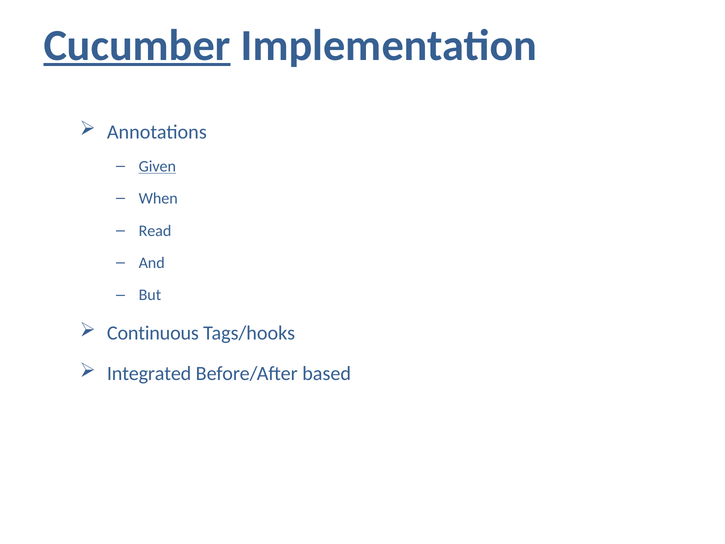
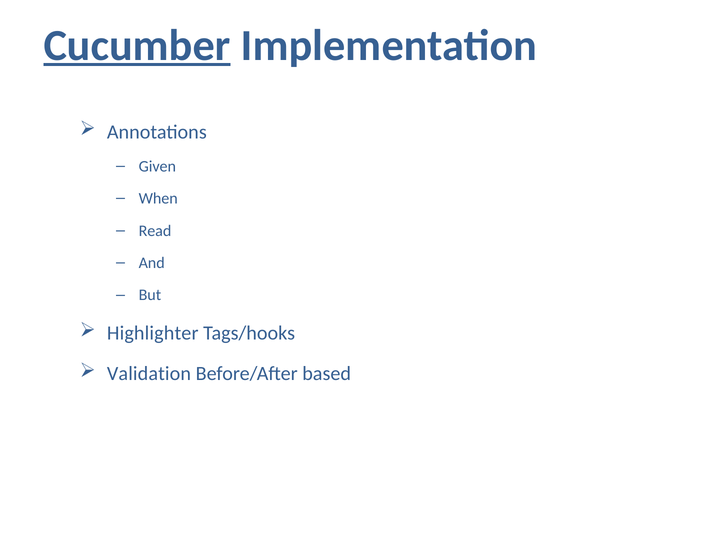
Given underline: present -> none
Continuous: Continuous -> Highlighter
Integrated: Integrated -> Validation
